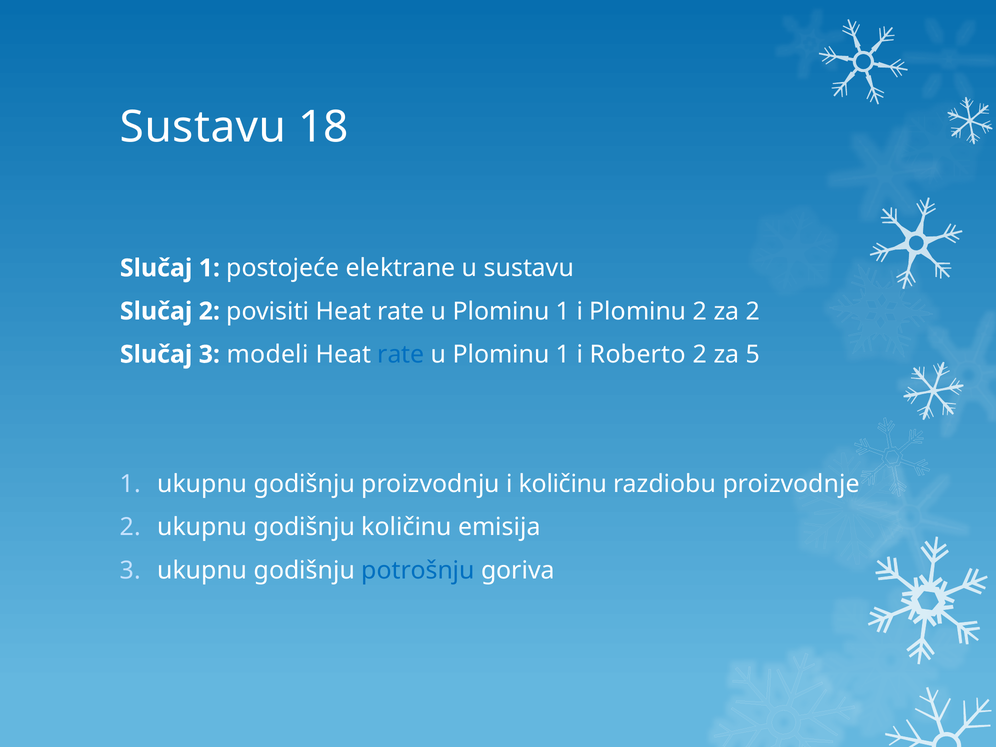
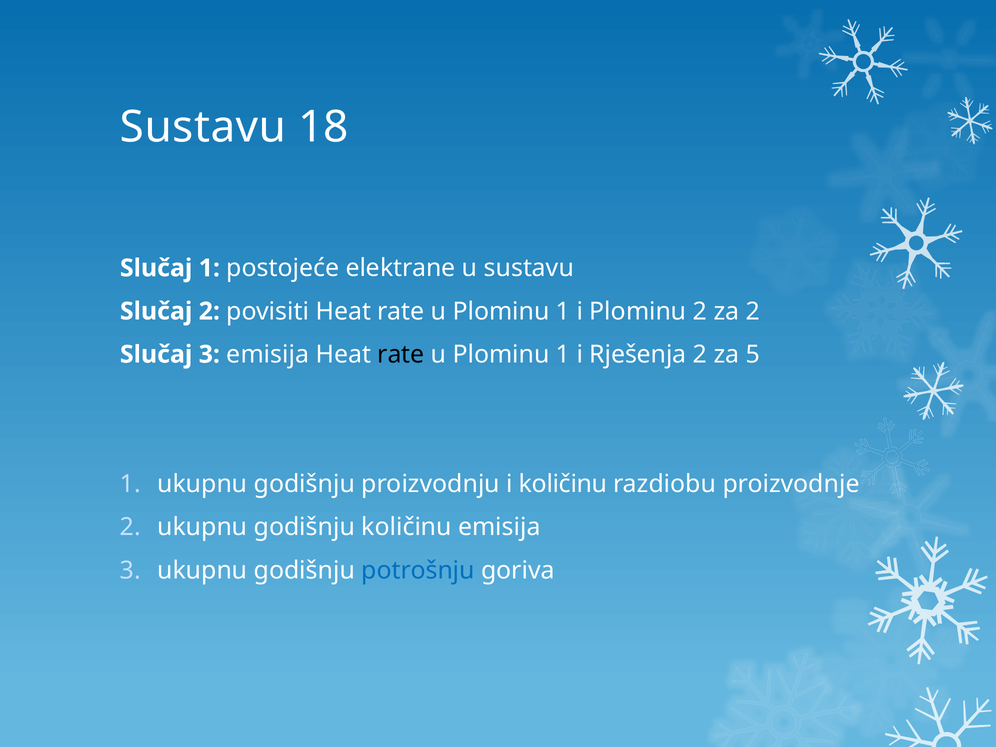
3 modeli: modeli -> emisija
rate at (401, 354) colour: blue -> black
Roberto: Roberto -> Rješenja
